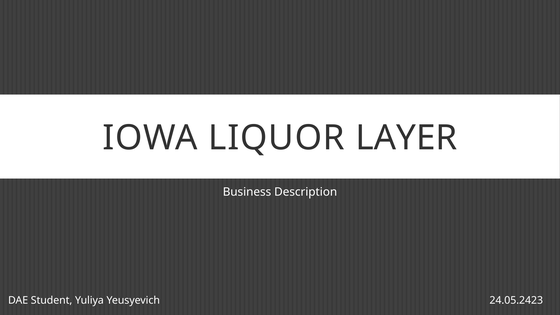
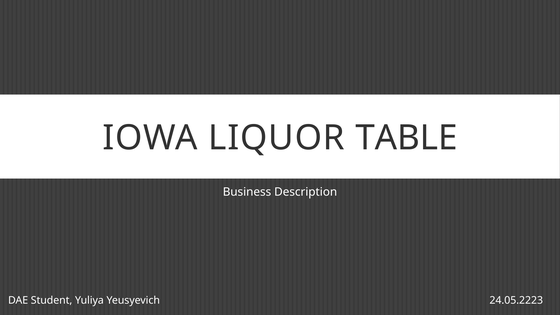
LAYER: LAYER -> TABLE
24.05.2423: 24.05.2423 -> 24.05.2223
